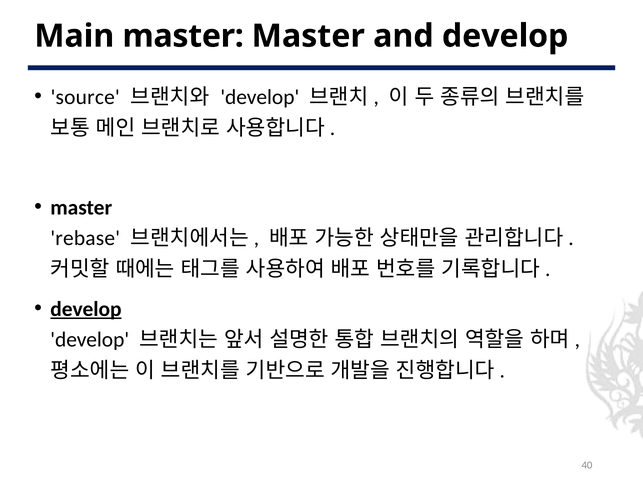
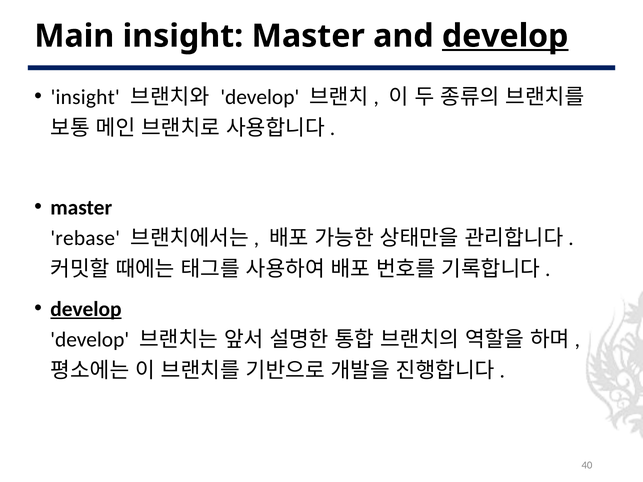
Main master: master -> insight
develop at (505, 36) underline: none -> present
source at (85, 97): source -> insight
